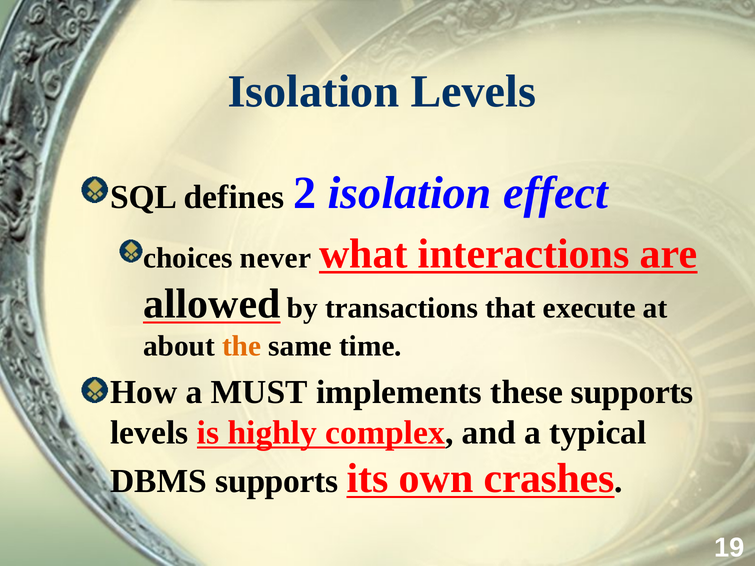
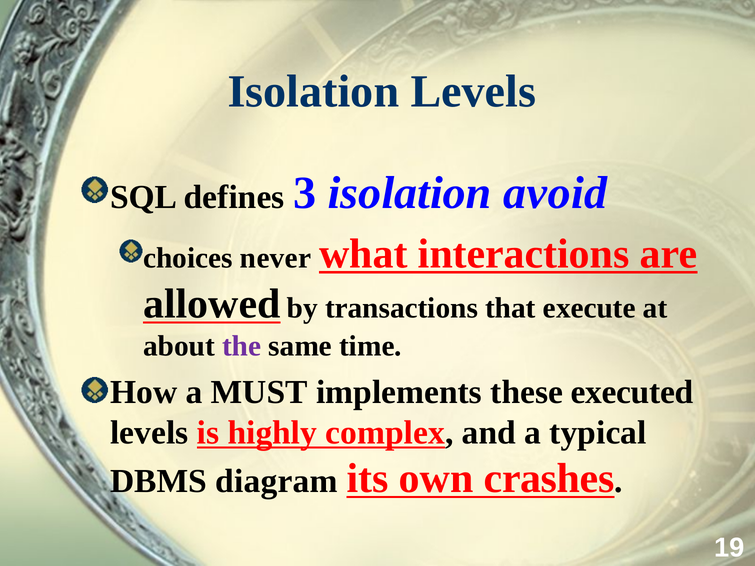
2: 2 -> 3
effect: effect -> avoid
the colour: orange -> purple
these supports: supports -> executed
DBMS supports: supports -> diagram
